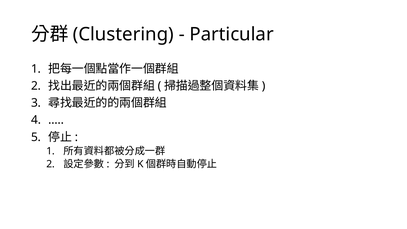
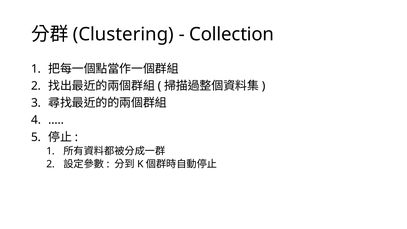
Particular: Particular -> Collection
